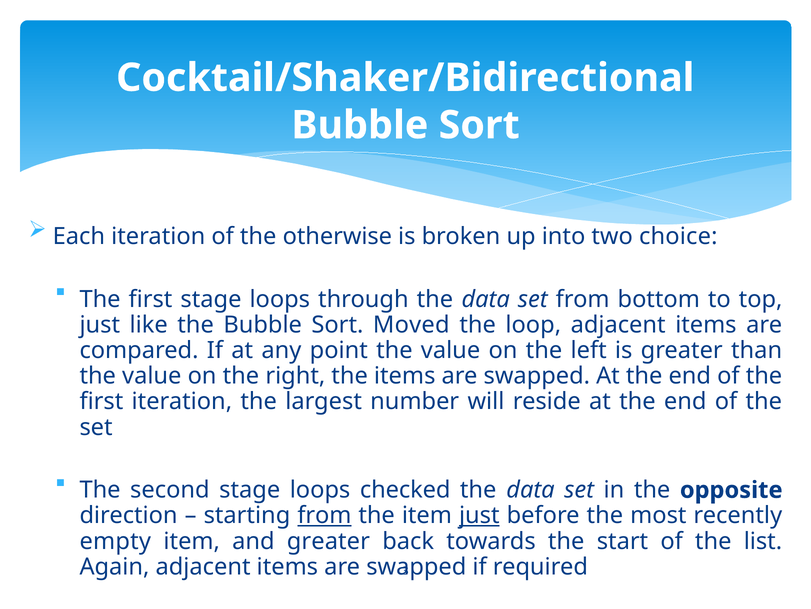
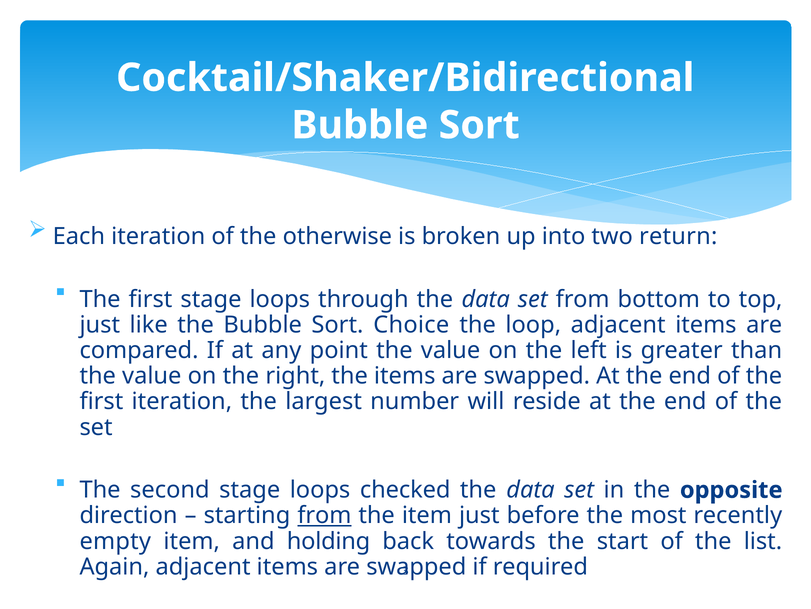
choice: choice -> return
Moved: Moved -> Choice
just at (479, 515) underline: present -> none
and greater: greater -> holding
